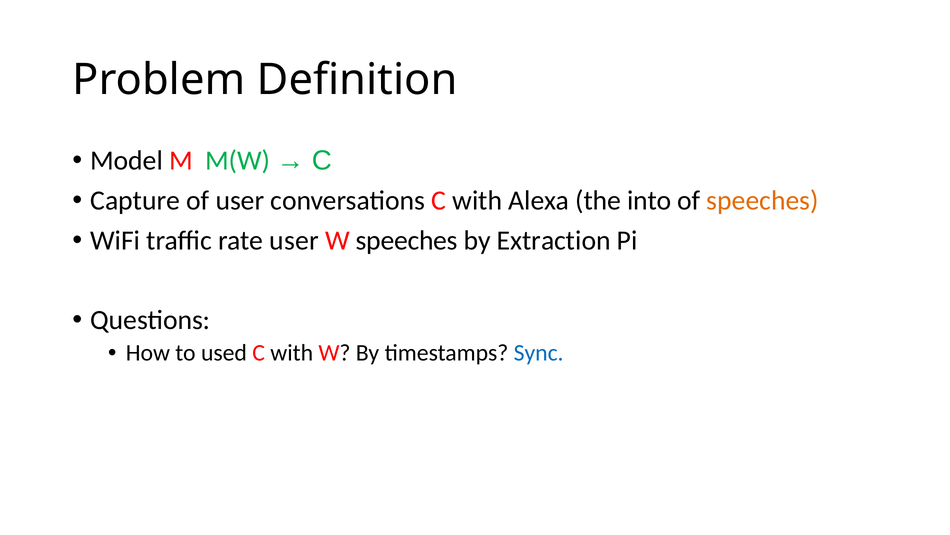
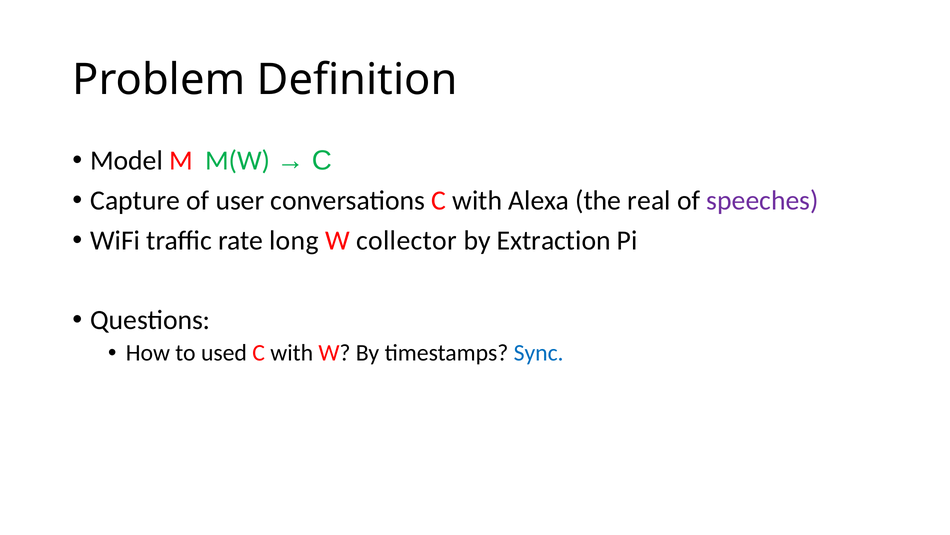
into: into -> real
speeches at (763, 200) colour: orange -> purple
rate user: user -> long
W speeches: speeches -> collector
